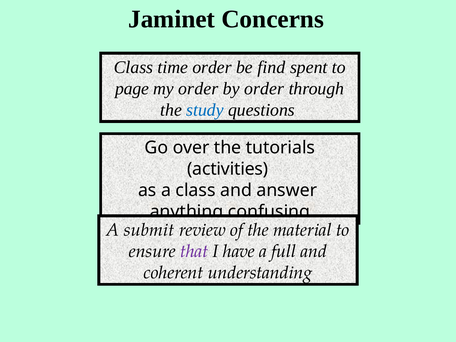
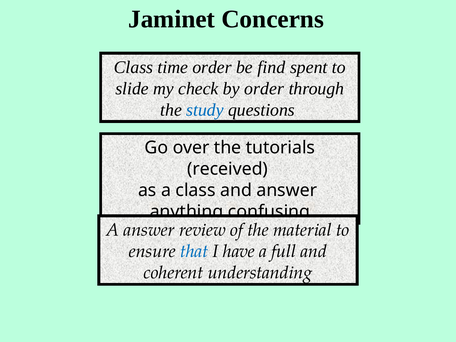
page: page -> slide
my order: order -> check
activities: activities -> received
A submit: submit -> answer
that colour: purple -> blue
